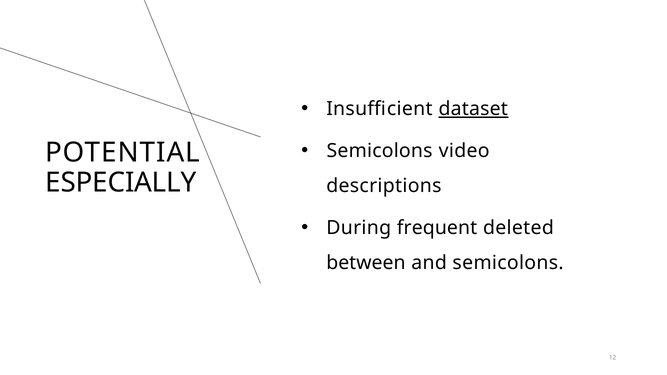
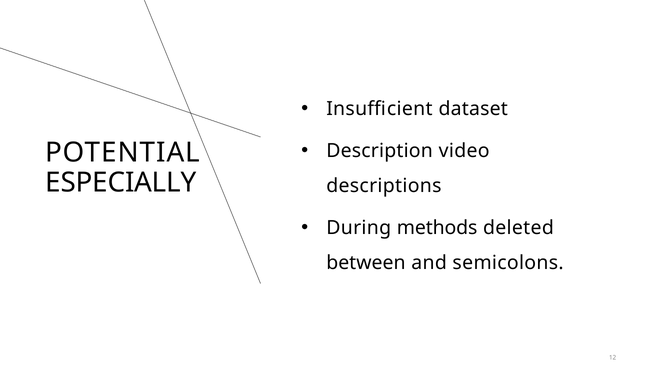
dataset underline: present -> none
Semicolons at (380, 151): Semicolons -> Description
frequent: frequent -> methods
